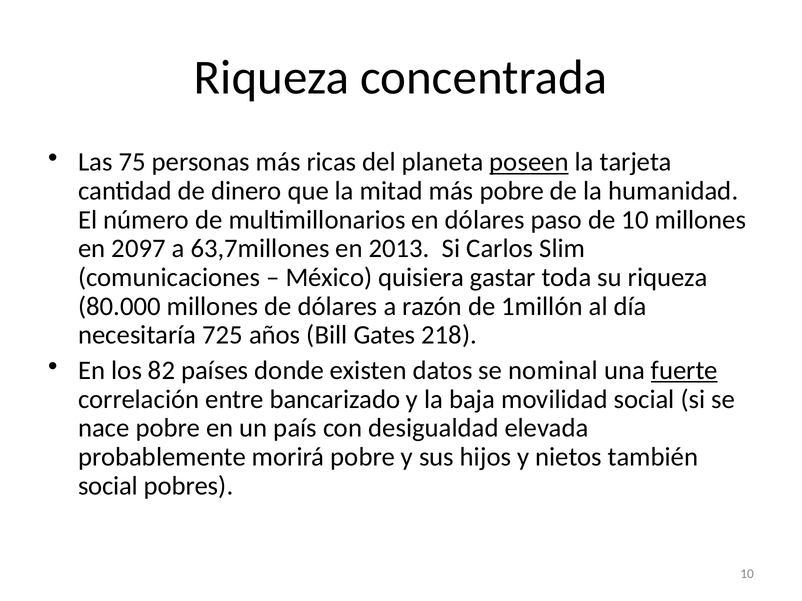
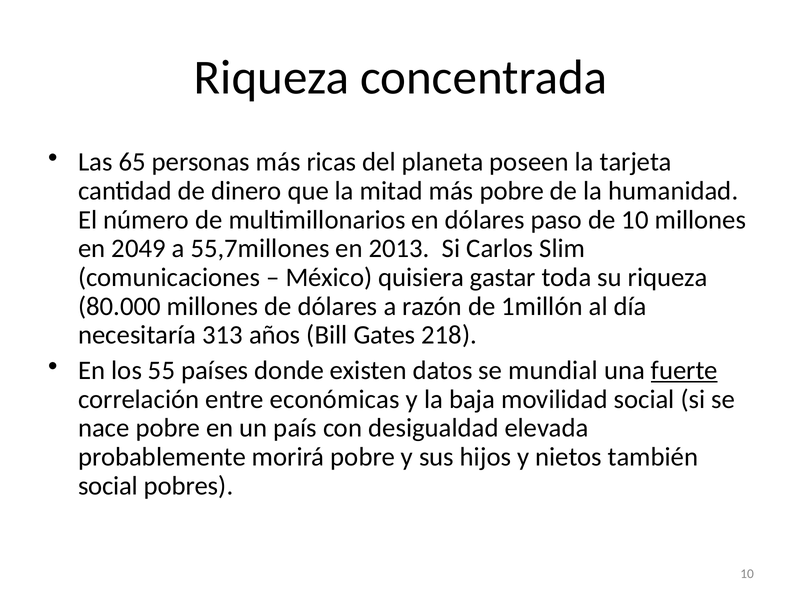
75: 75 -> 65
poseen underline: present -> none
2097: 2097 -> 2049
63,7millones: 63,7millones -> 55,7millones
725: 725 -> 313
82: 82 -> 55
nominal: nominal -> mundial
bancarizado: bancarizado -> económicas
